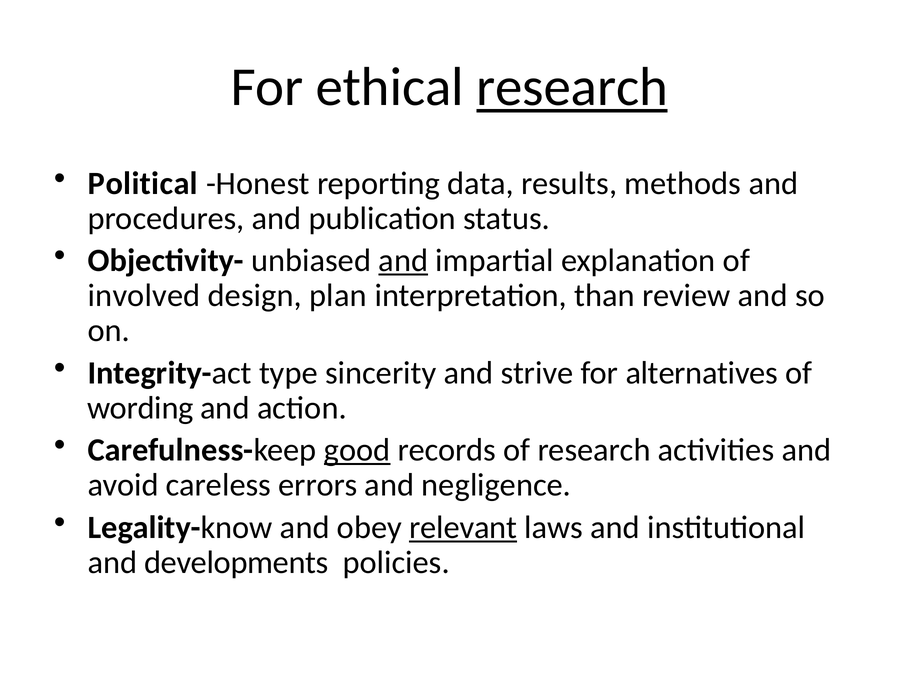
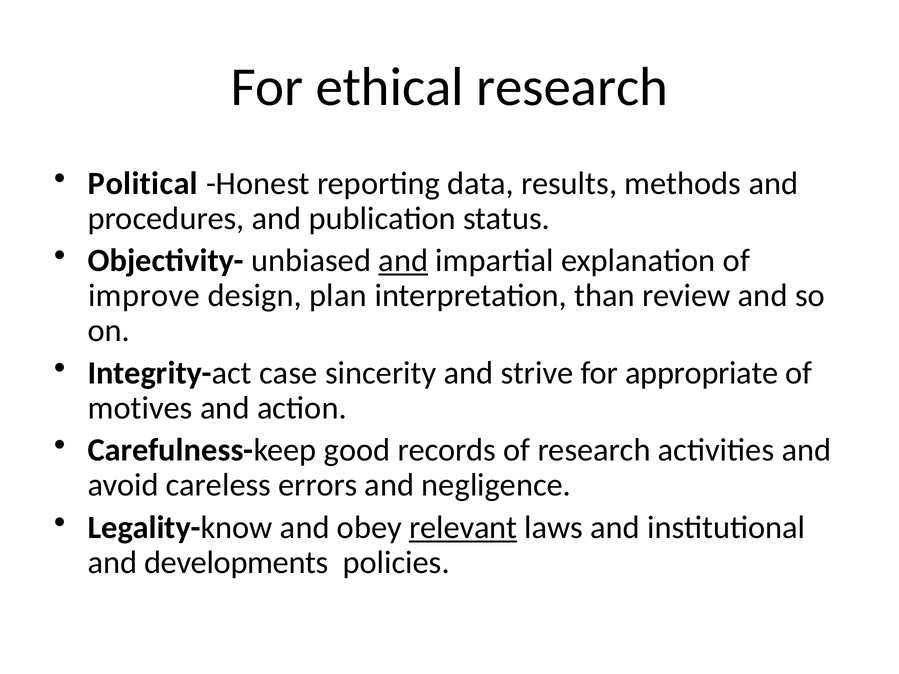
research at (572, 87) underline: present -> none
involved: involved -> improve
type: type -> case
alternatives: alternatives -> appropriate
wording: wording -> motives
good underline: present -> none
